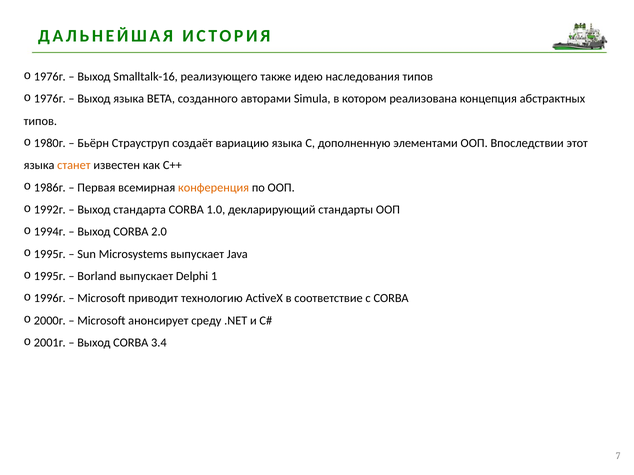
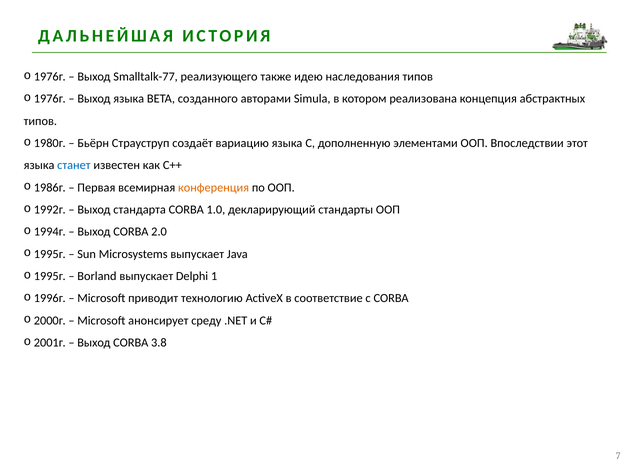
Smalltalk-16: Smalltalk-16 -> Smalltalk-77
станет colour: orange -> blue
3.4: 3.4 -> 3.8
